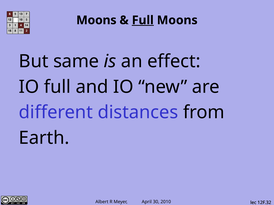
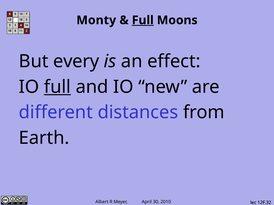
Moons at (96, 20): Moons -> Monty
same: same -> every
full at (57, 87) underline: none -> present
